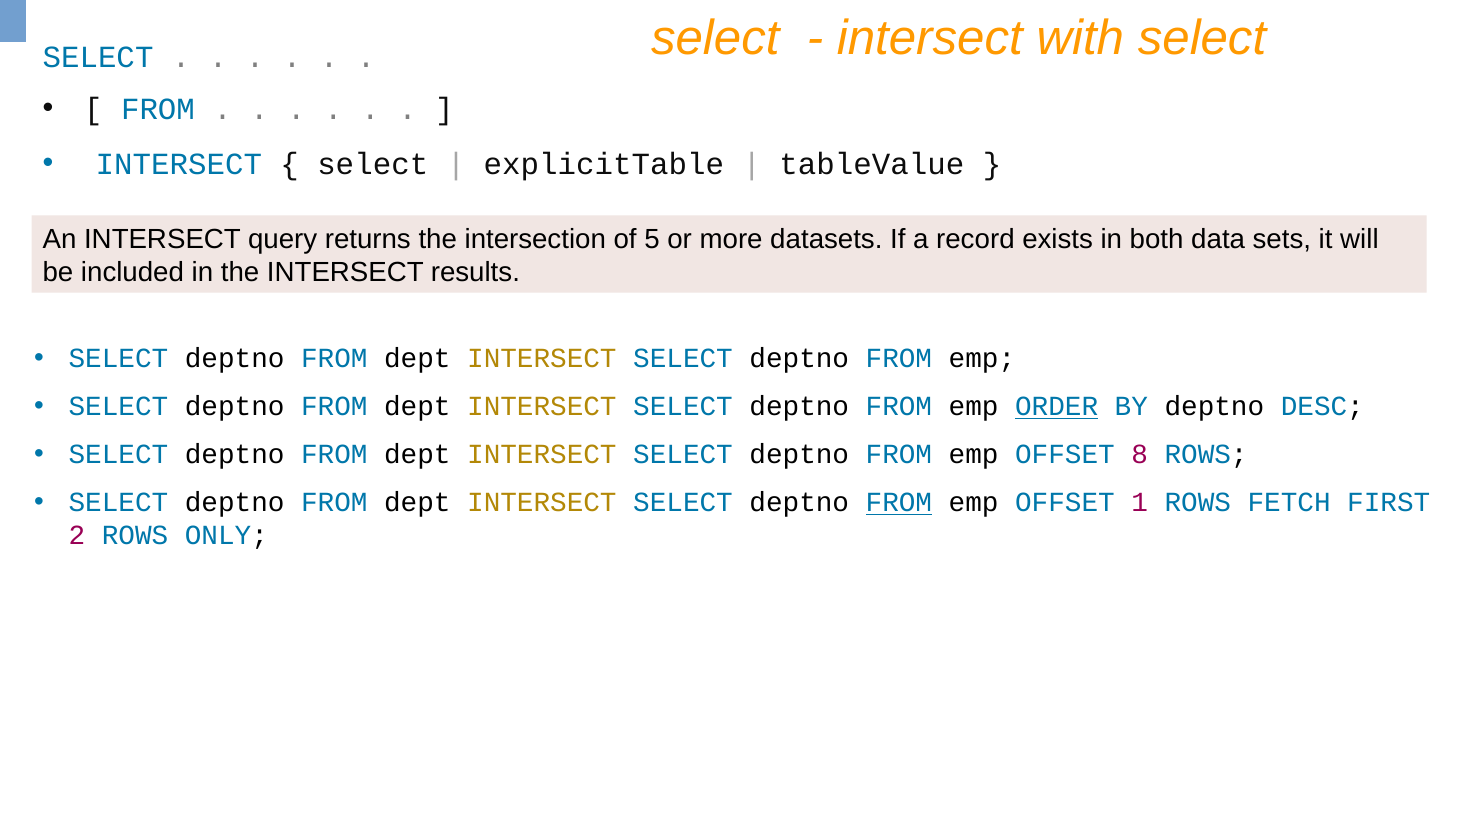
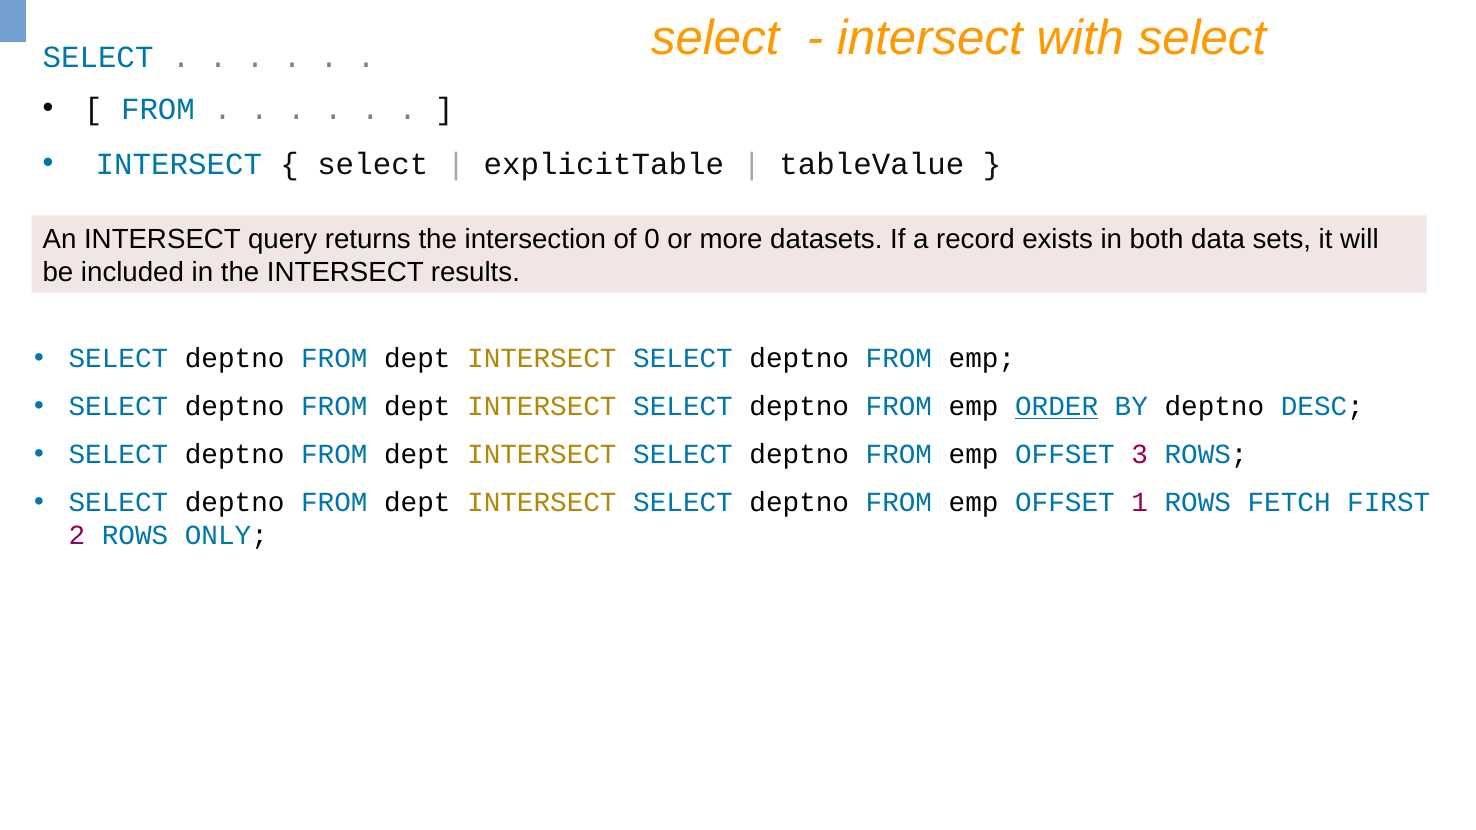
5: 5 -> 0
8: 8 -> 3
FROM at (899, 503) underline: present -> none
